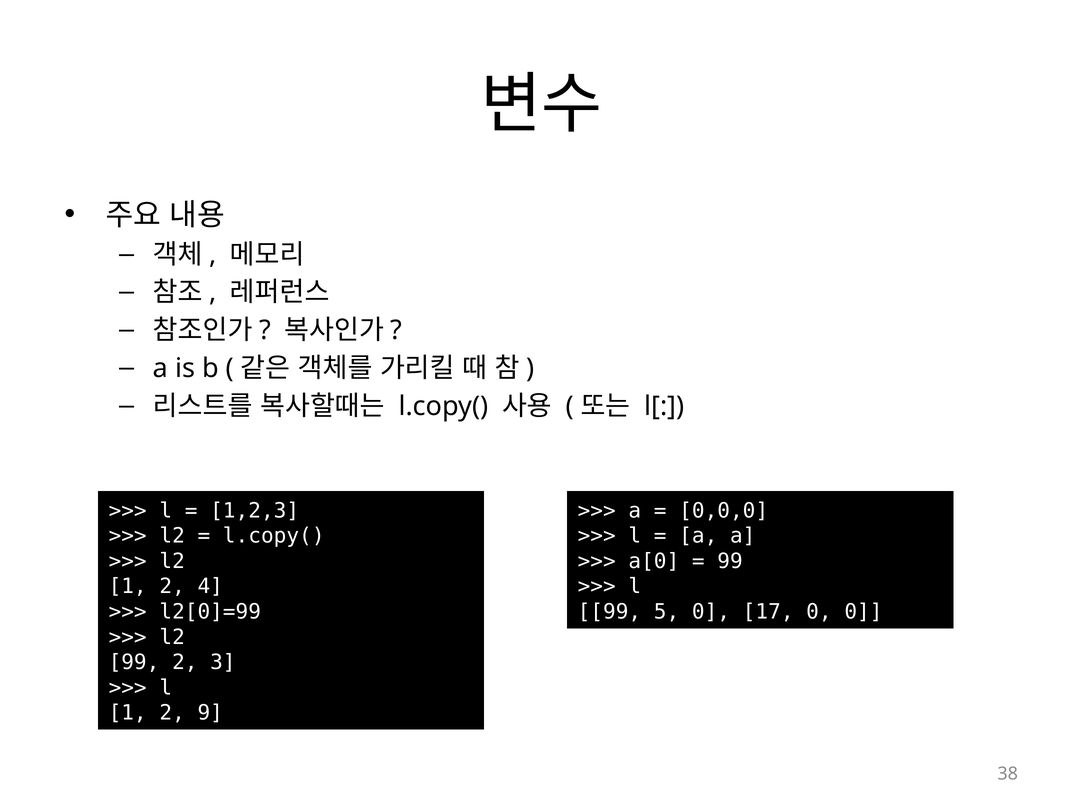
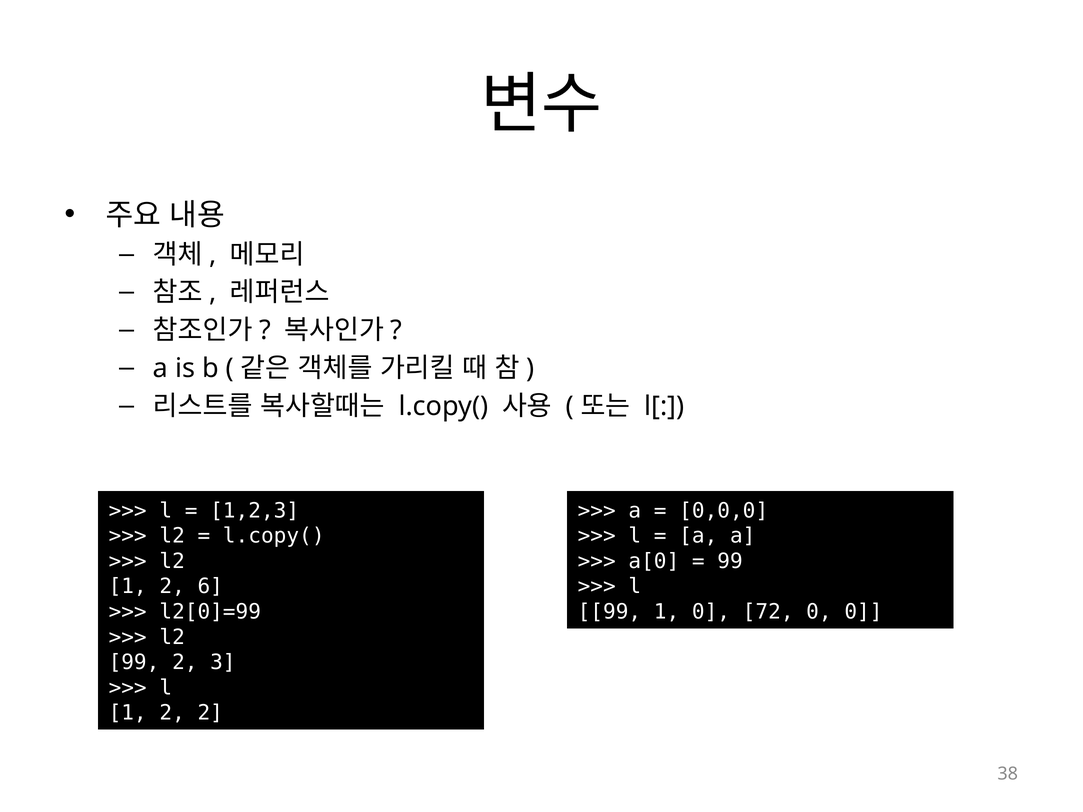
4: 4 -> 6
99 5: 5 -> 1
17: 17 -> 72
2 9: 9 -> 2
